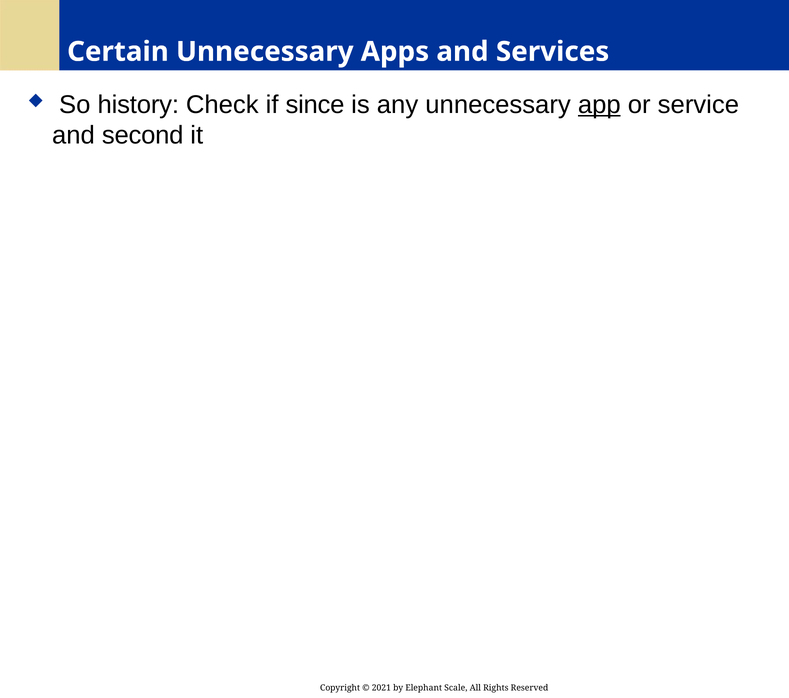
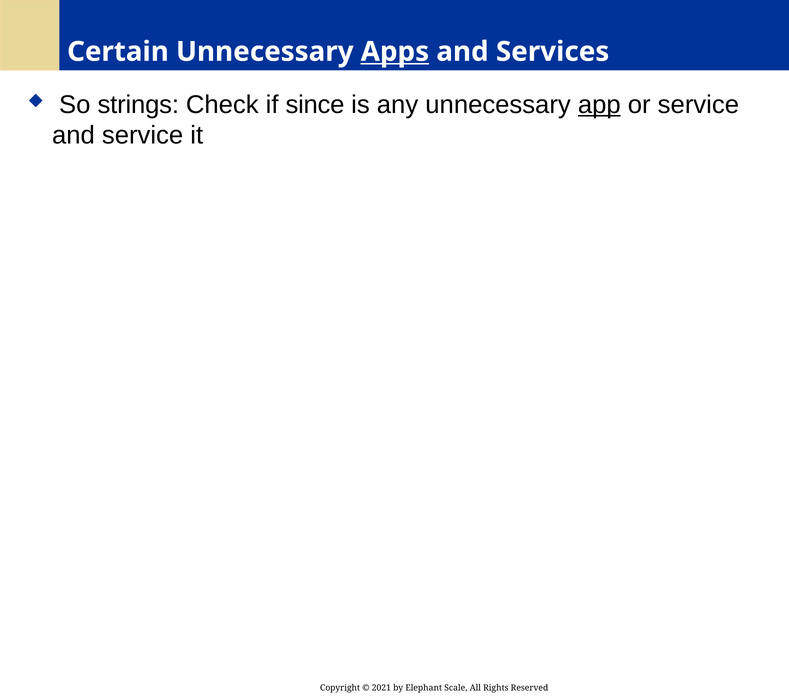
Apps underline: none -> present
history: history -> strings
and second: second -> service
